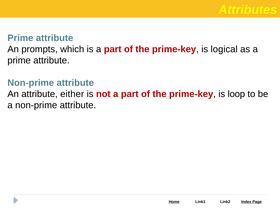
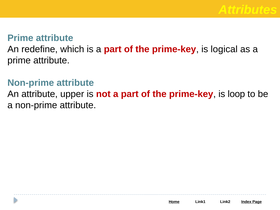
prompts: prompts -> redefine
either: either -> upper
